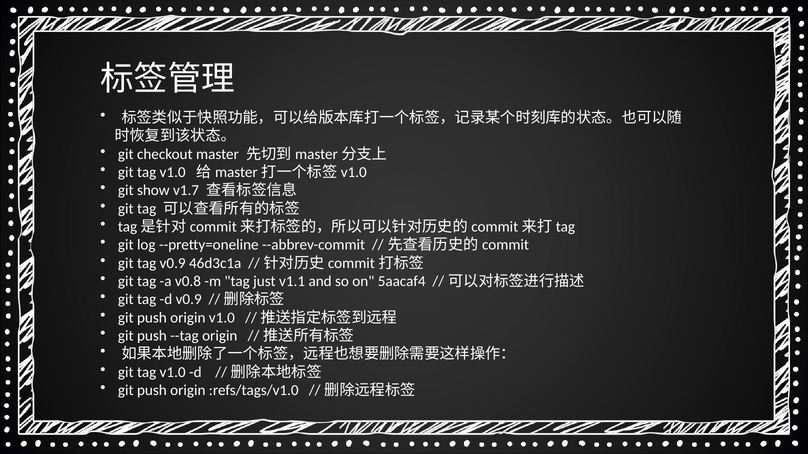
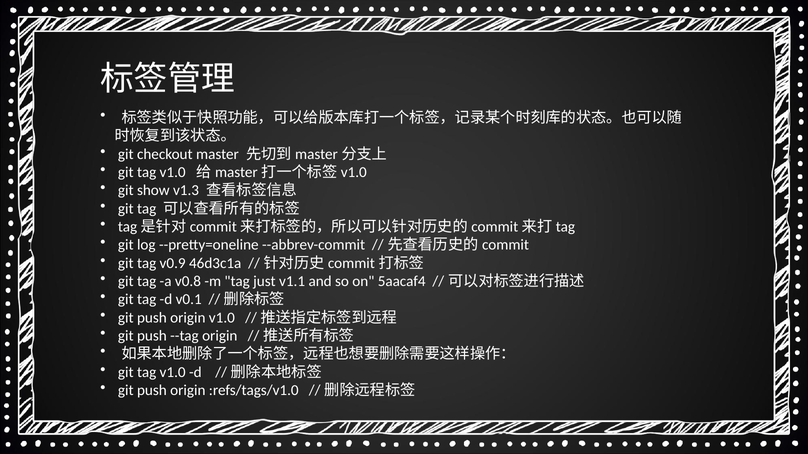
v1.7: v1.7 -> v1.3
d v0.9: v0.9 -> v0.1
